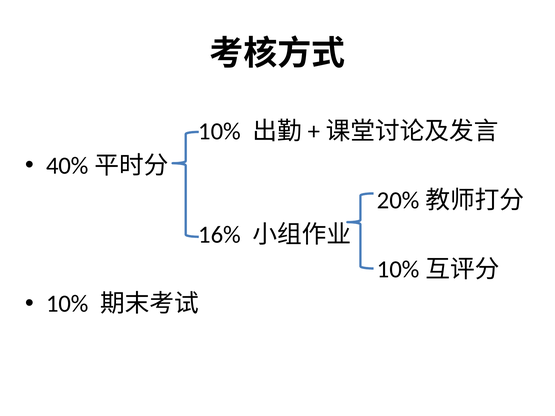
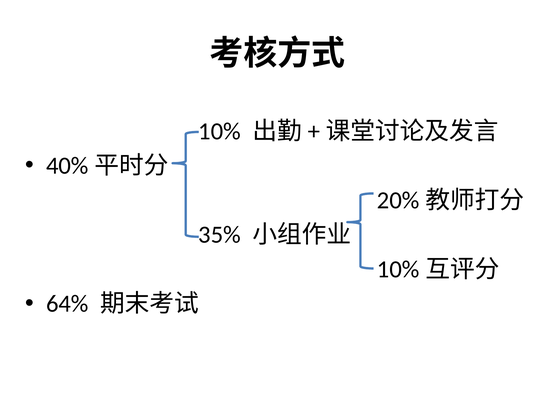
16%: 16% -> 35%
10% at (67, 304): 10% -> 64%
